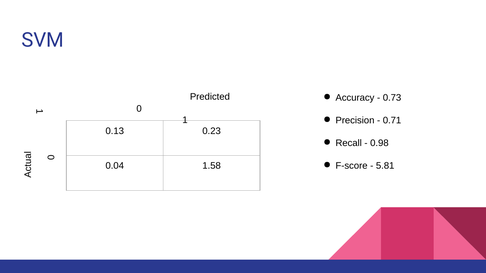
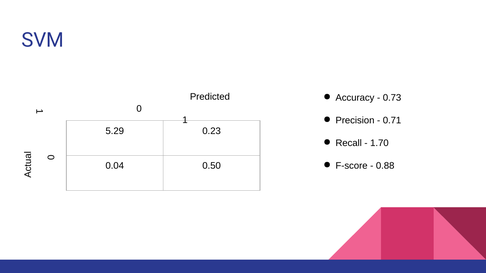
0.13: 0.13 -> 5.29
0.98: 0.98 -> 1.70
5.81: 5.81 -> 0.88
1.58: 1.58 -> 0.50
